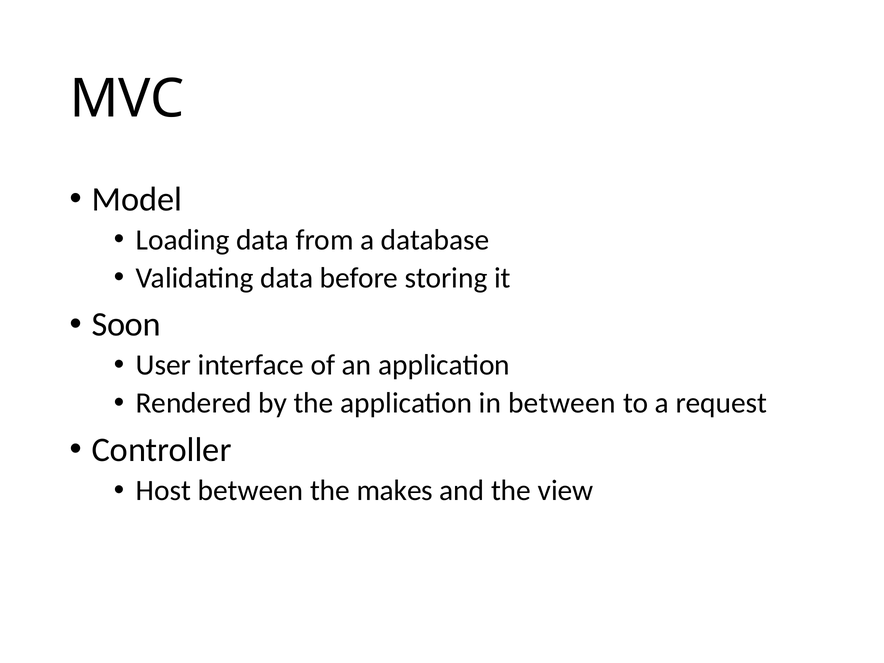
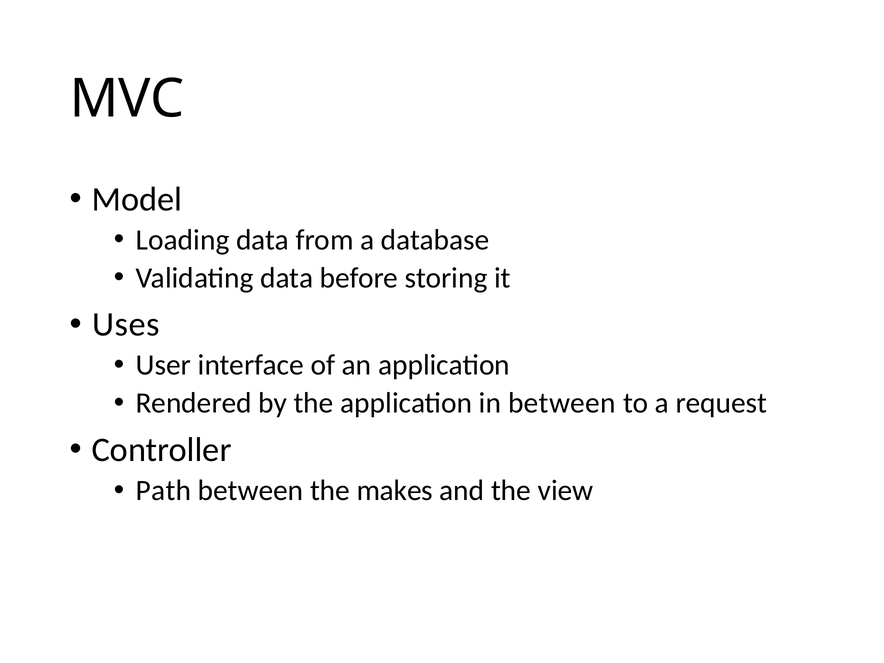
Soon: Soon -> Uses
Host: Host -> Path
